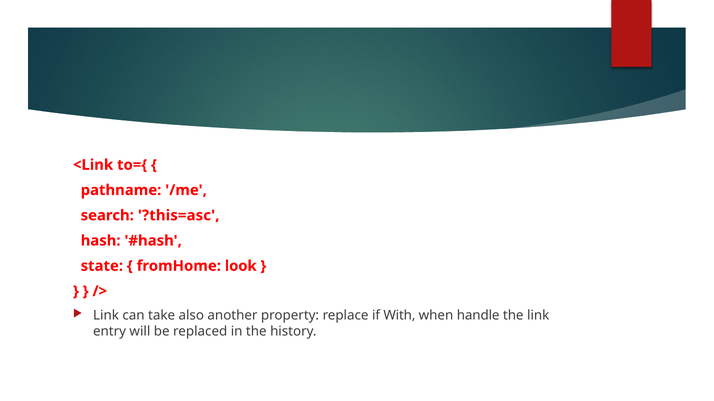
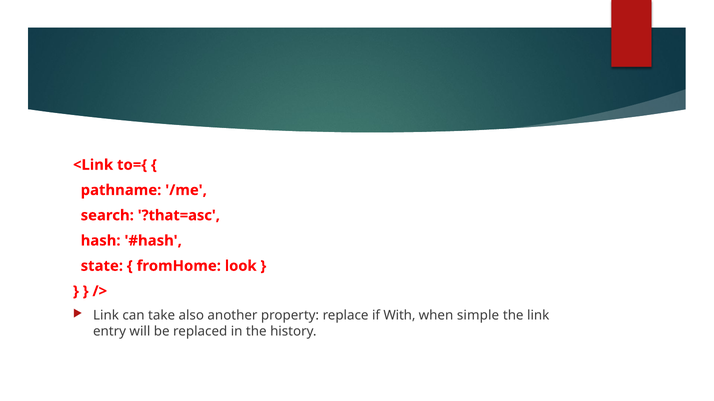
?this=asc: ?this=asc -> ?that=asc
handle: handle -> simple
